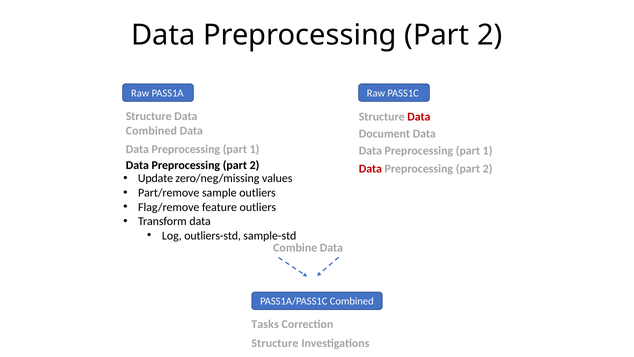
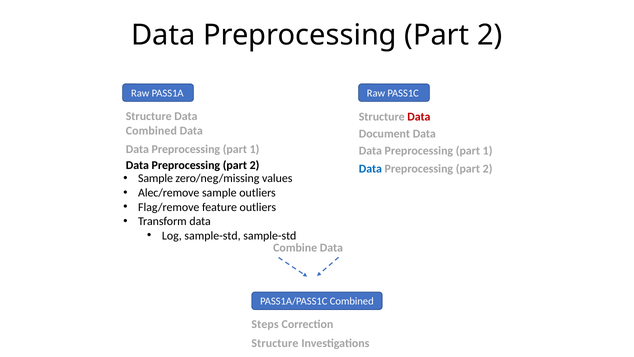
Data at (370, 169) colour: red -> blue
Update at (156, 178): Update -> Sample
Part/remove: Part/remove -> Alec/remove
Log outliers-std: outliers-std -> sample-std
Tasks: Tasks -> Steps
